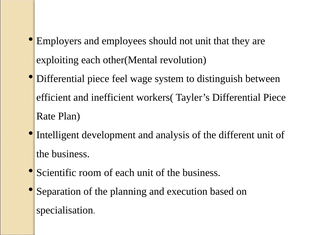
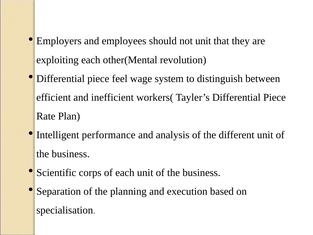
development: development -> performance
room: room -> corps
